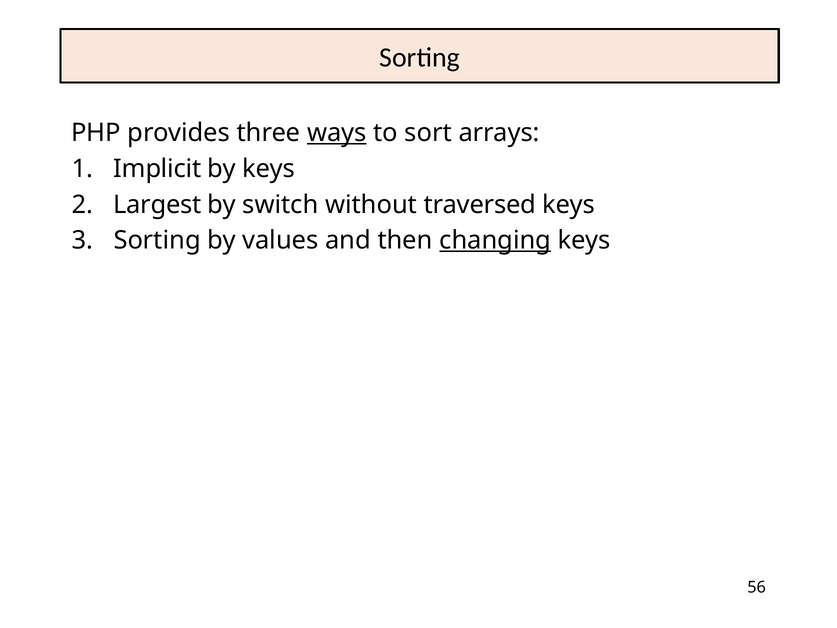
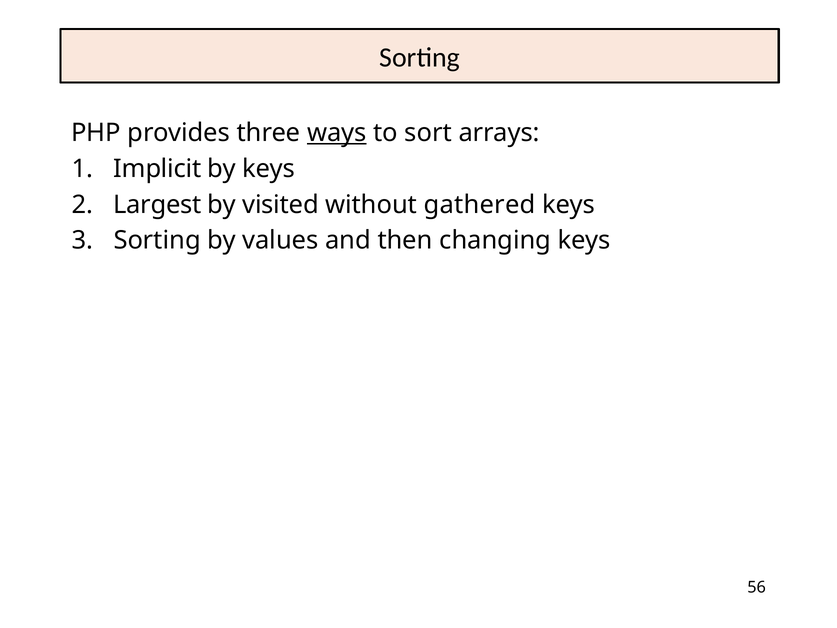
switch: switch -> visited
traversed: traversed -> gathered
changing underline: present -> none
